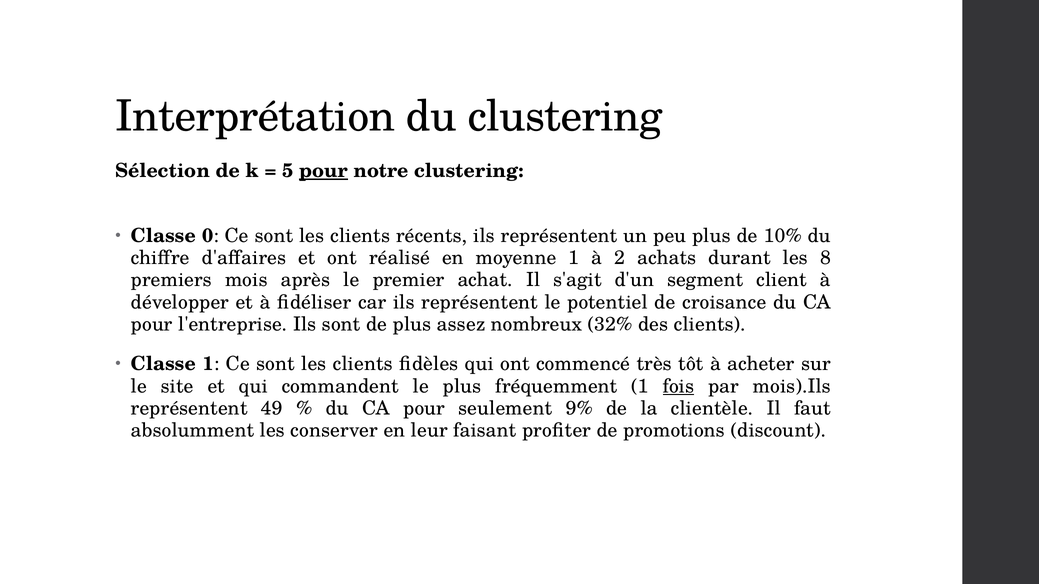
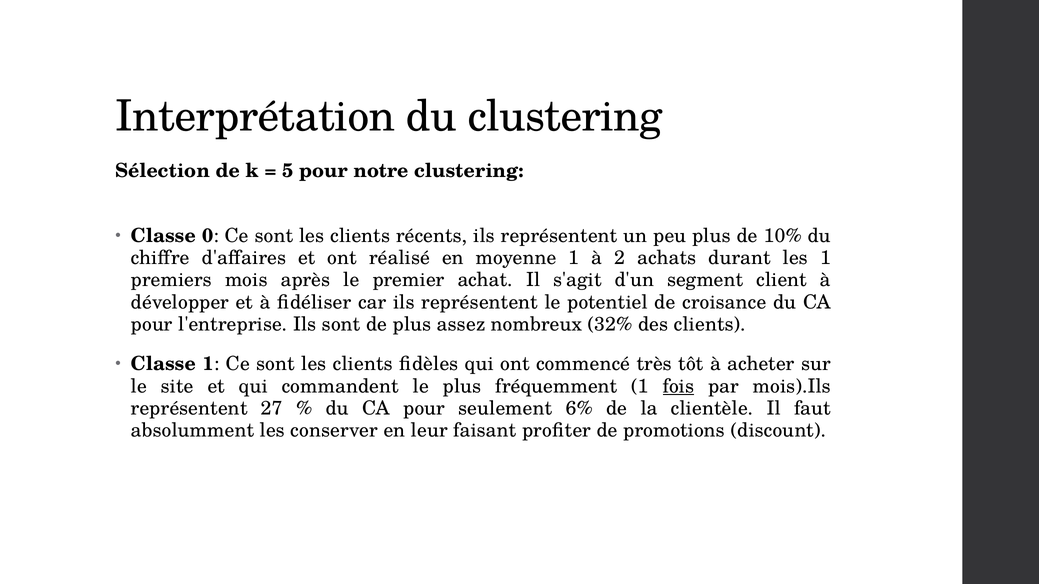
pour at (323, 171) underline: present -> none
les 8: 8 -> 1
49: 49 -> 27
9%: 9% -> 6%
